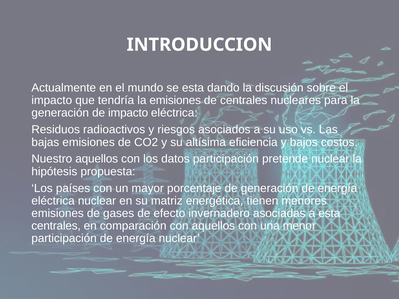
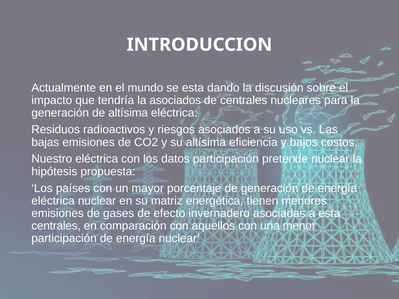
la emisiones: emisiones -> asociados
de impacto: impacto -> altísima
Nuestro aquellos: aquellos -> eléctrica
